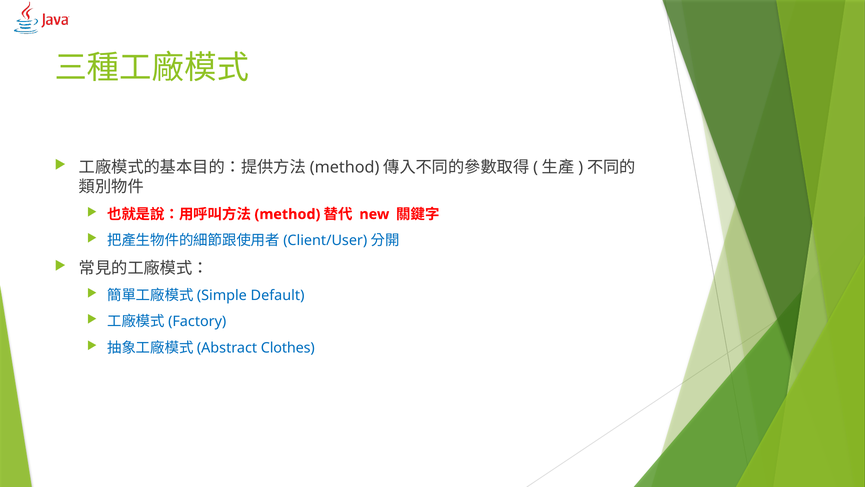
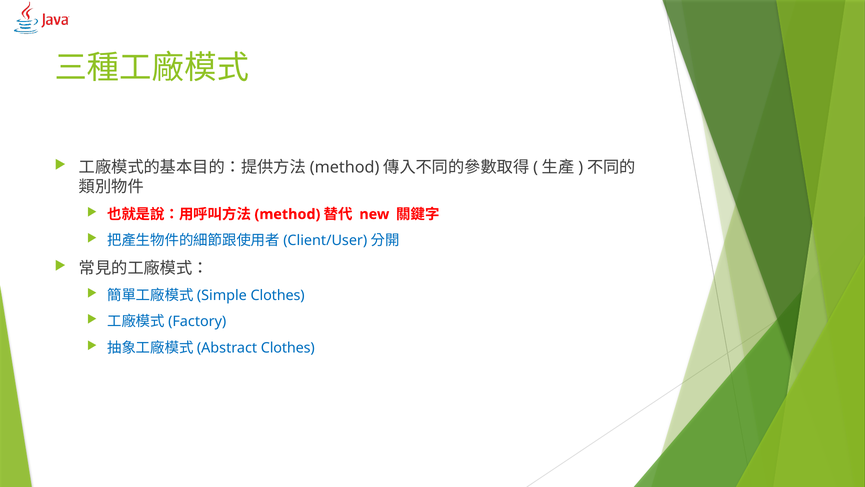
Default at (278, 295): Default -> Clothes
